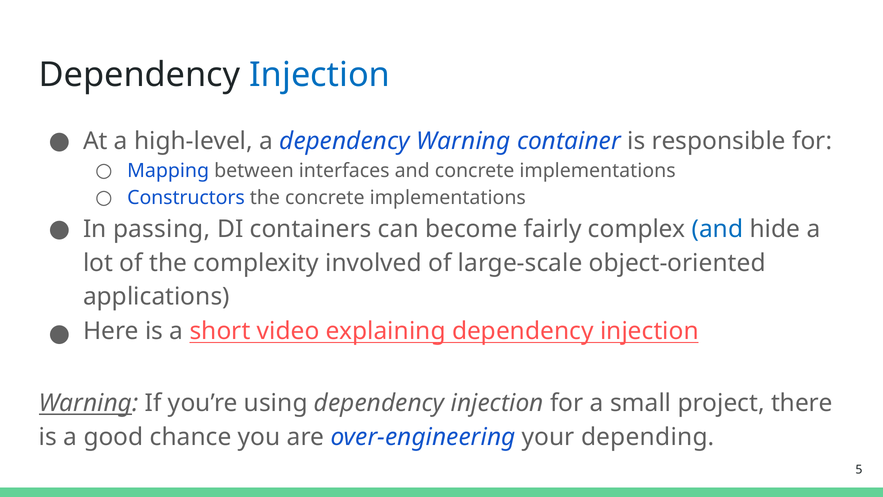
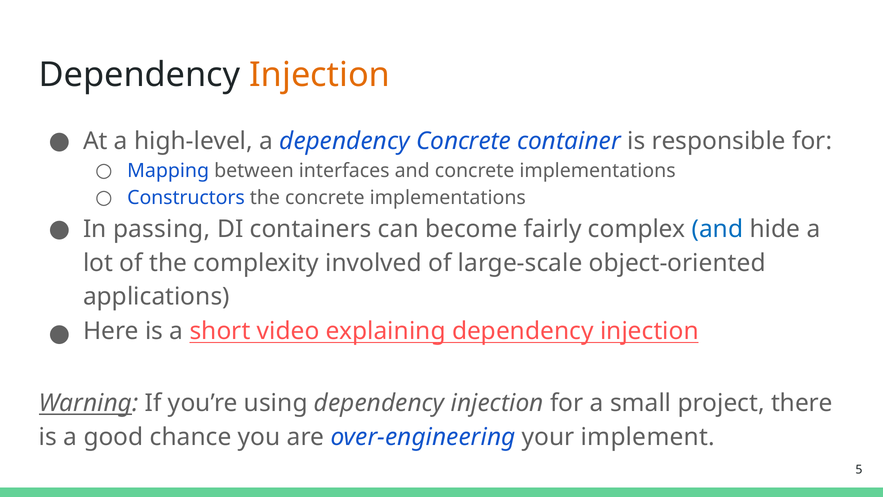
Injection at (320, 75) colour: blue -> orange
dependency Warning: Warning -> Concrete
depending: depending -> implement
